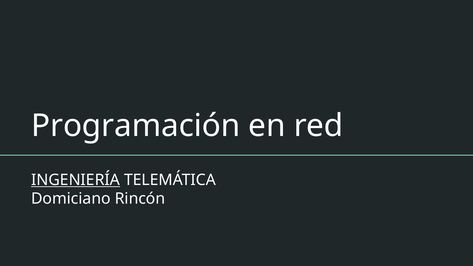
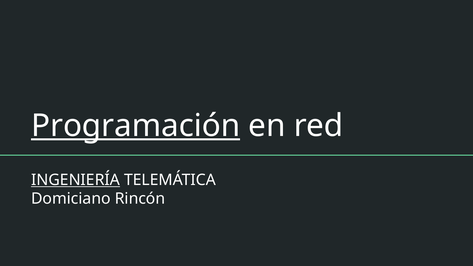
Programación underline: none -> present
